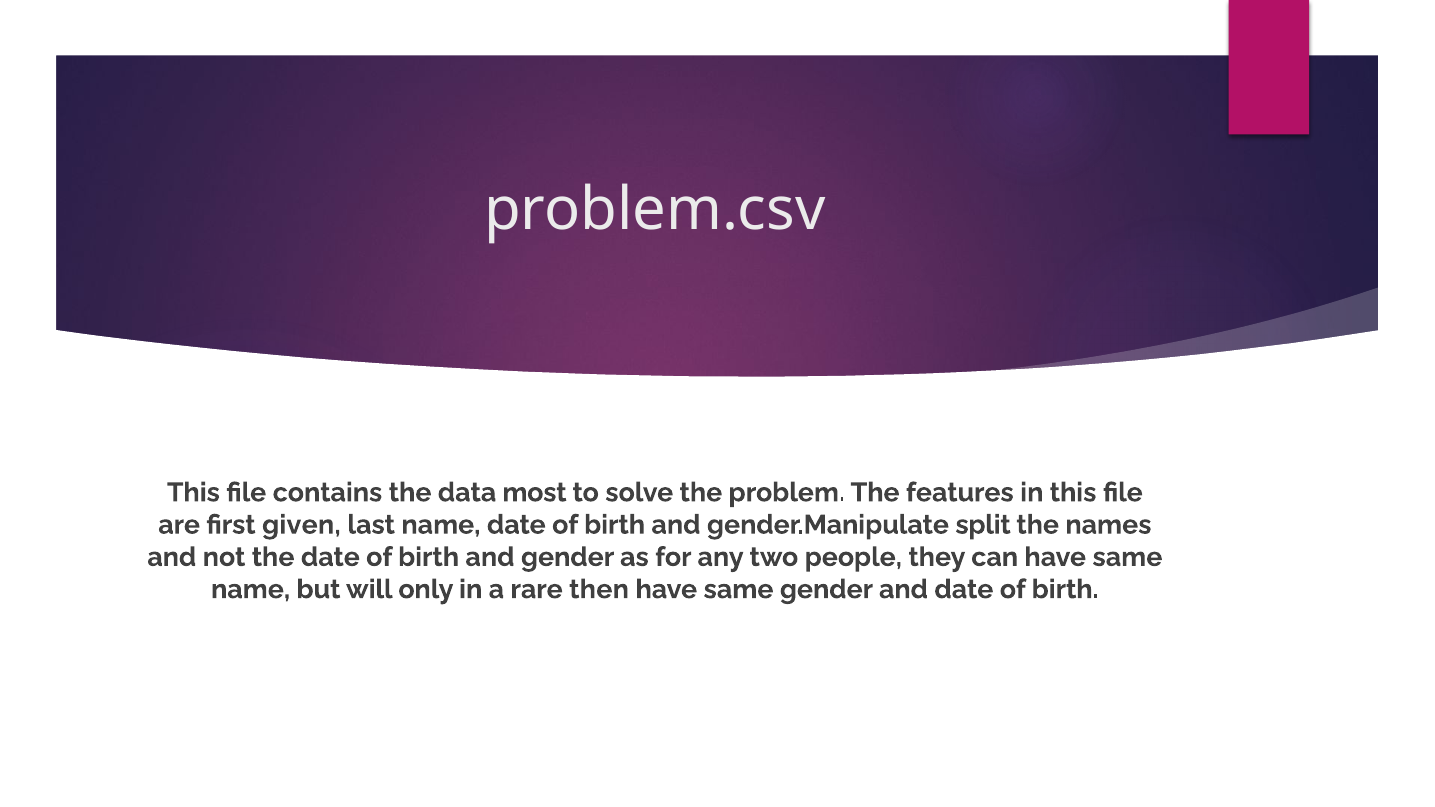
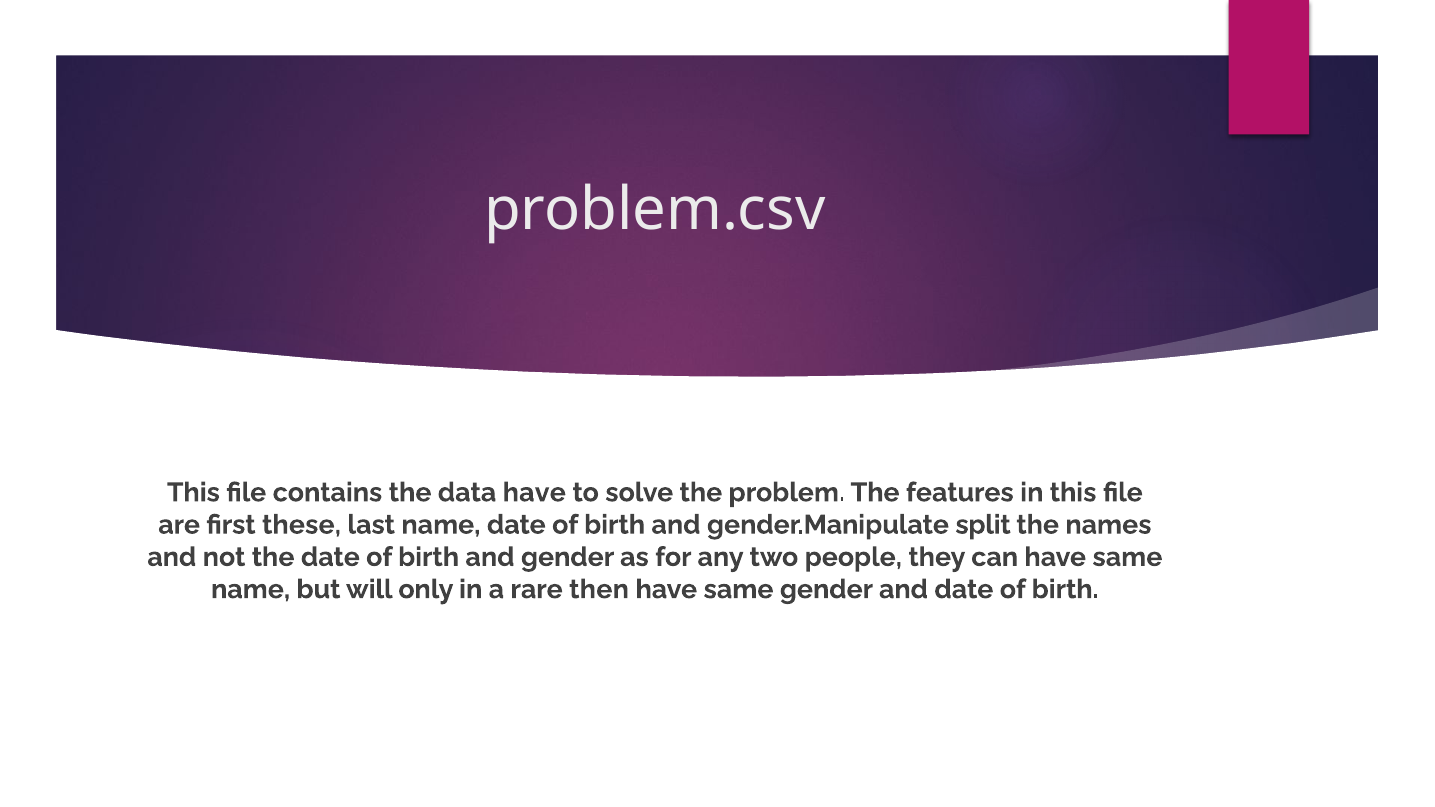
data most: most -> have
given: given -> these
